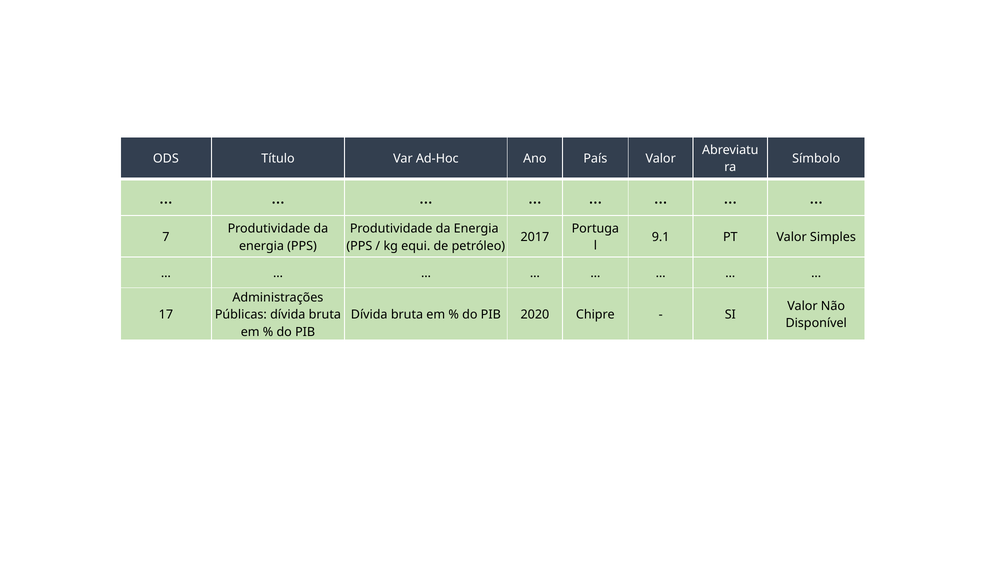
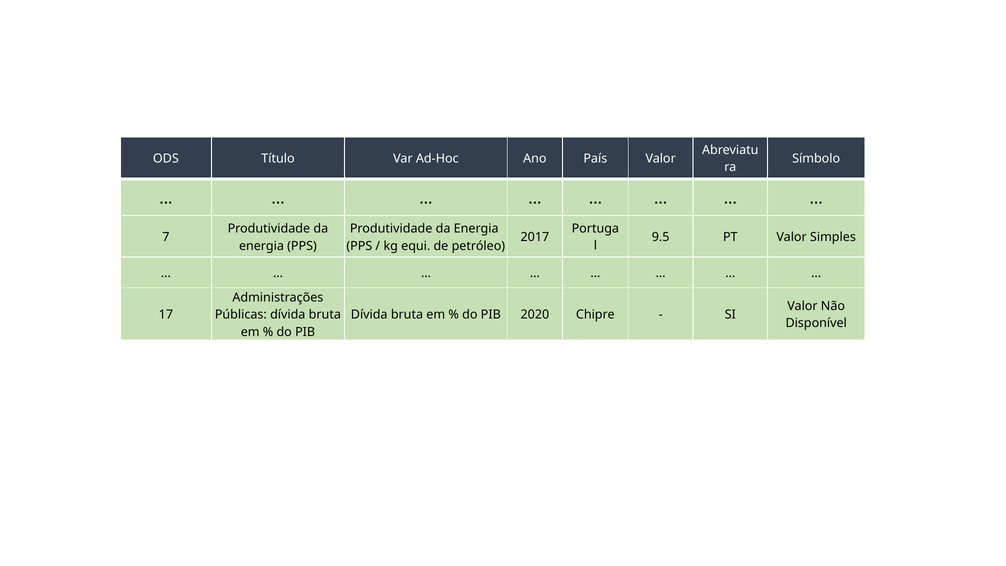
9.1: 9.1 -> 9.5
